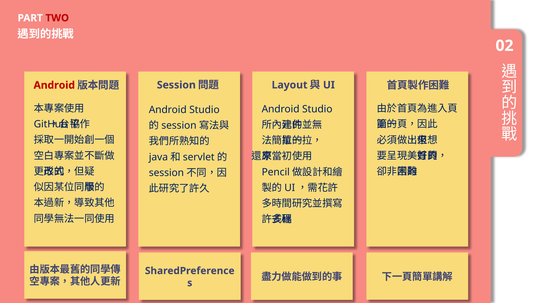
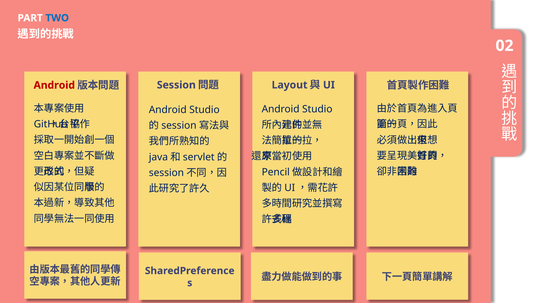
TWO colour: red -> blue
